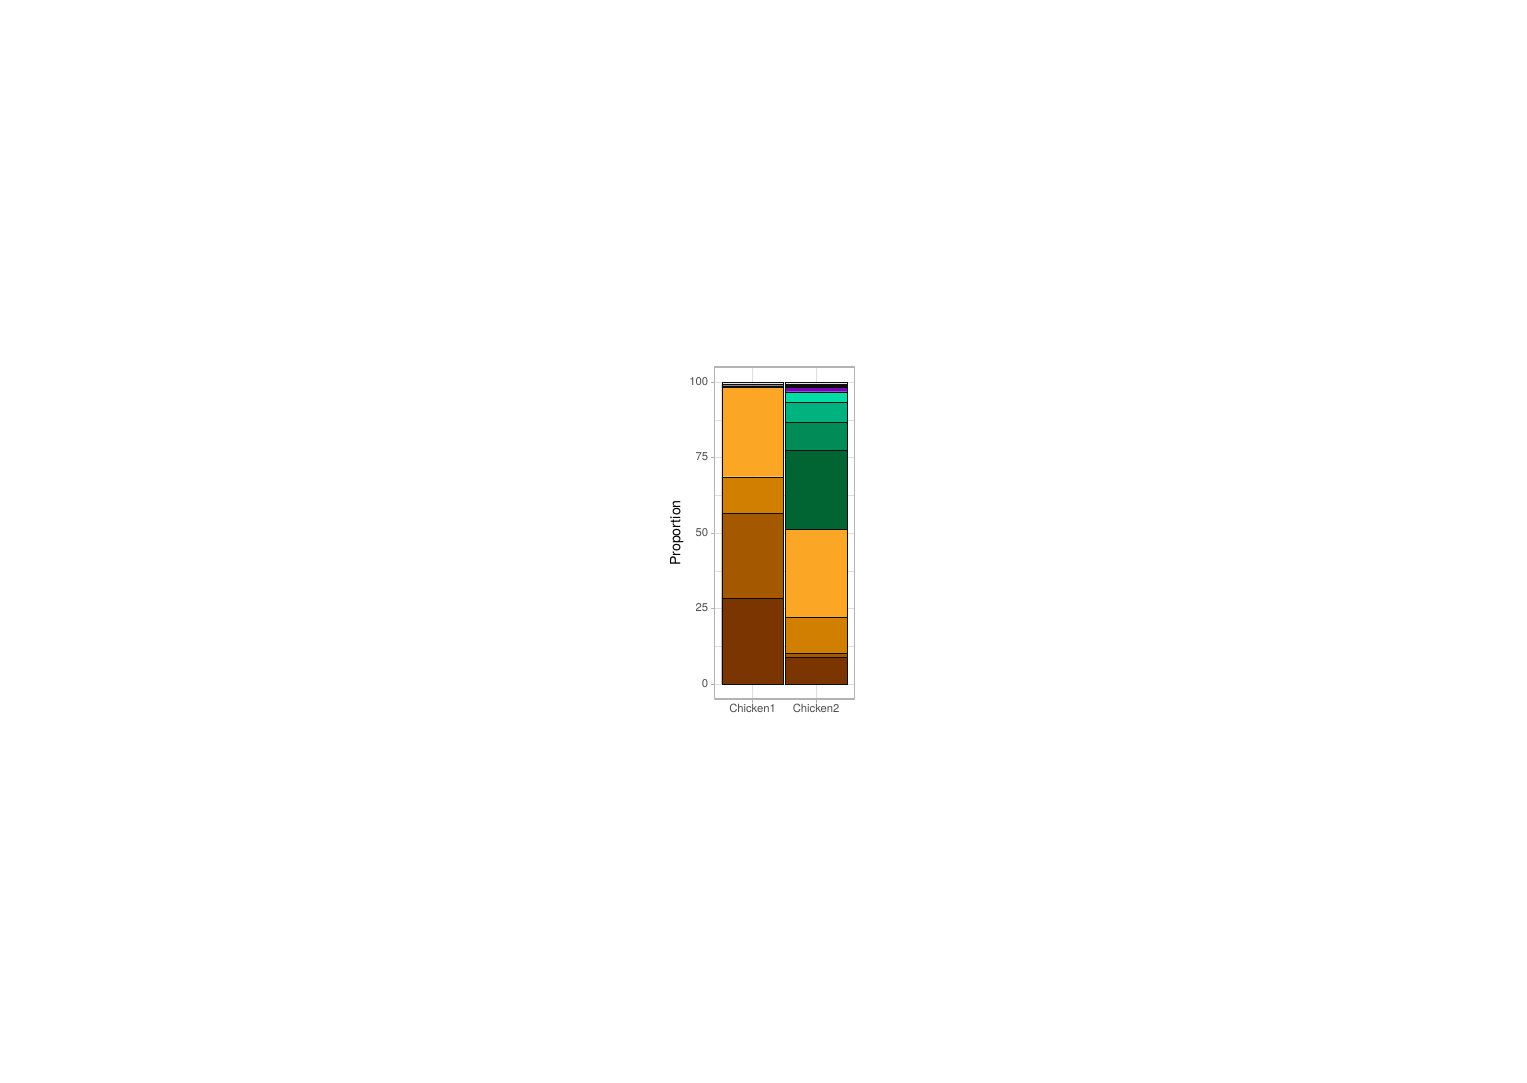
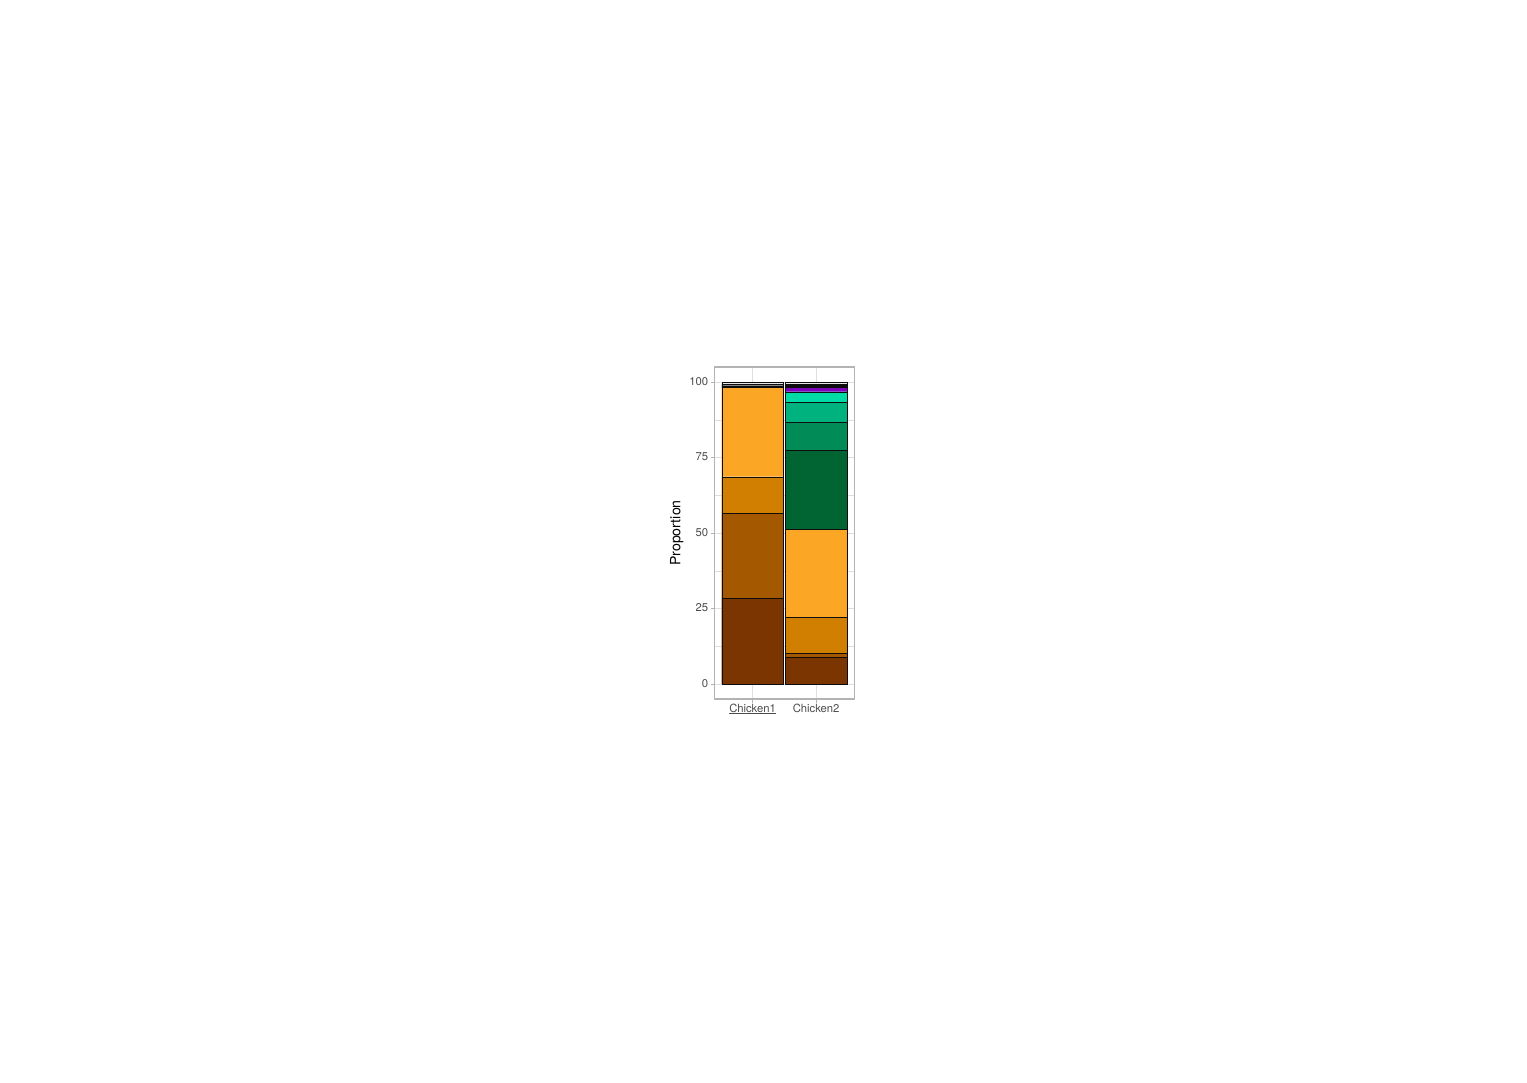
Chicken1 underline: none -> present
